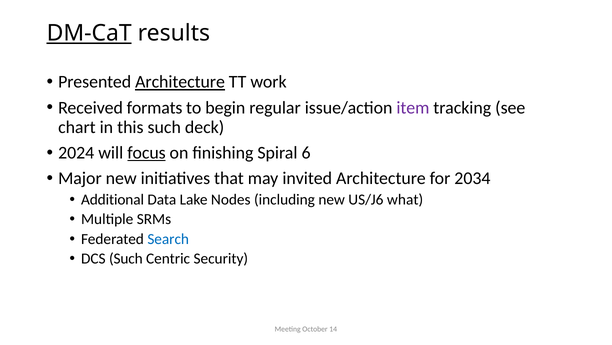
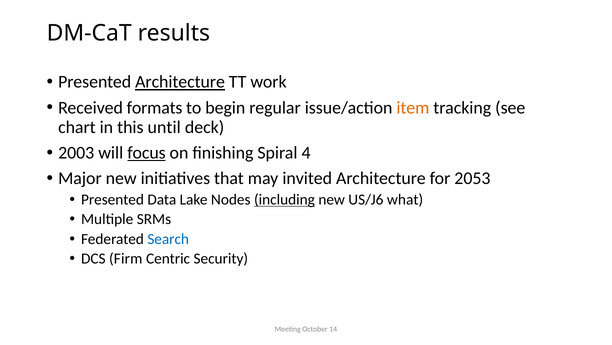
DM-CaT underline: present -> none
item colour: purple -> orange
this such: such -> until
2024: 2024 -> 2003
6: 6 -> 4
2034: 2034 -> 2053
Additional at (113, 199): Additional -> Presented
including underline: none -> present
DCS Such: Such -> Firm
